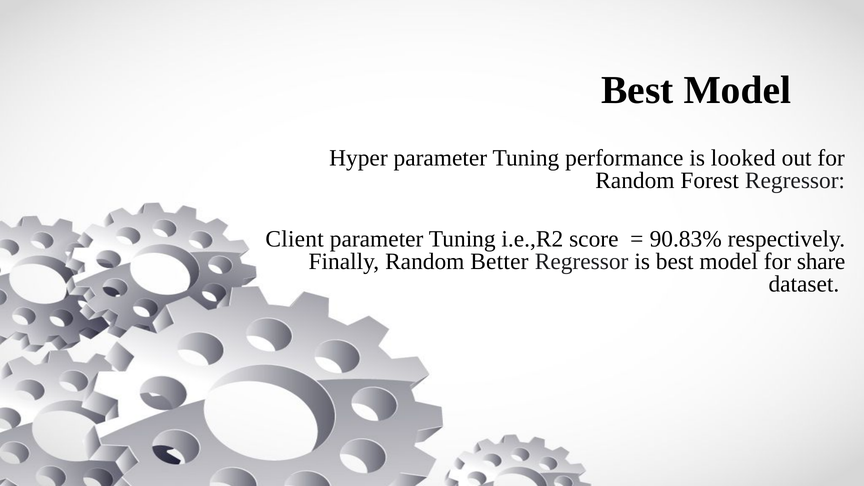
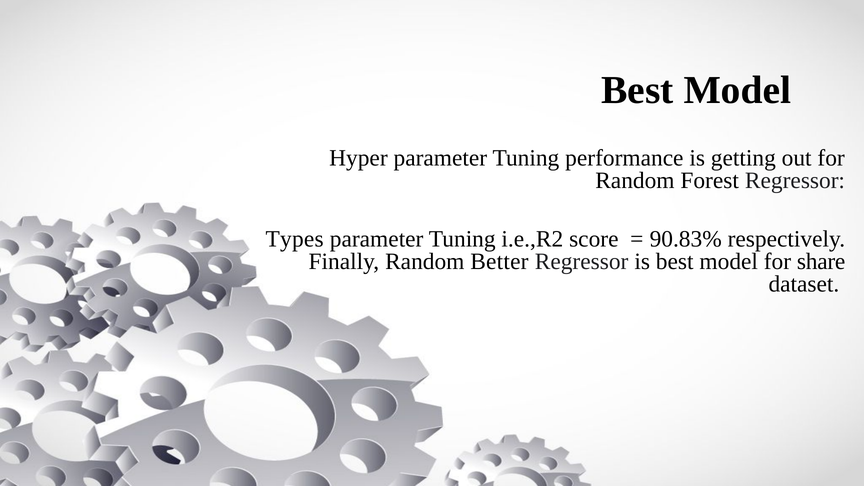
looked: looked -> getting
Client: Client -> Types
